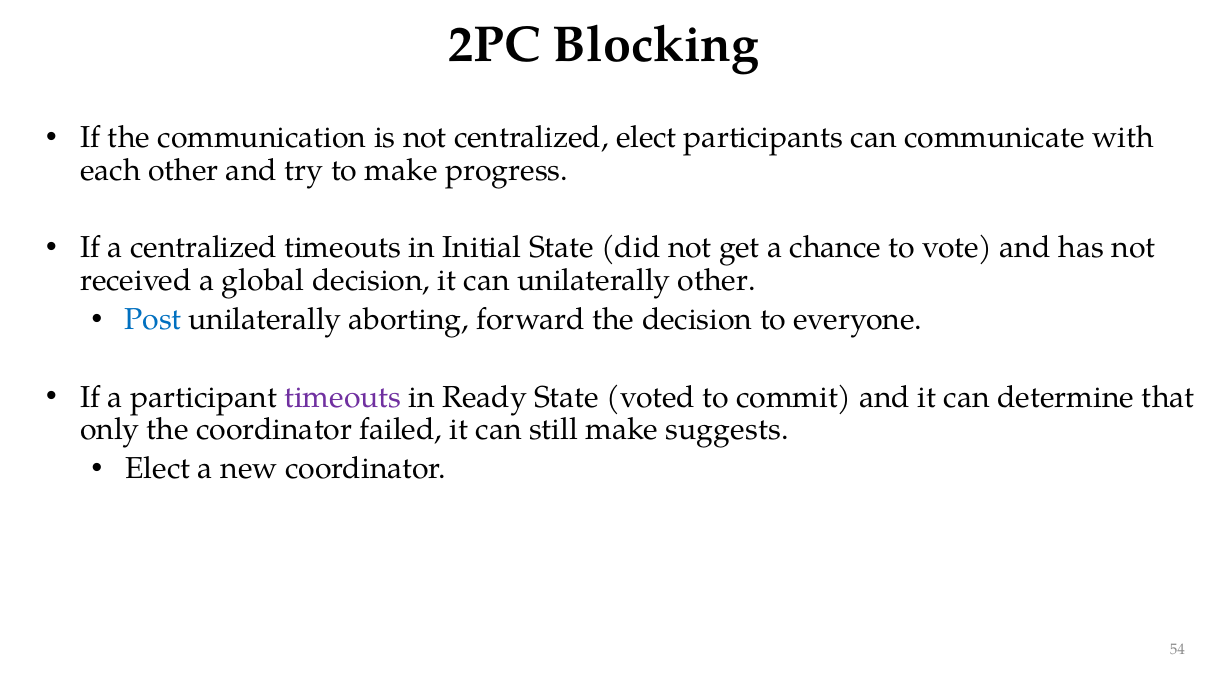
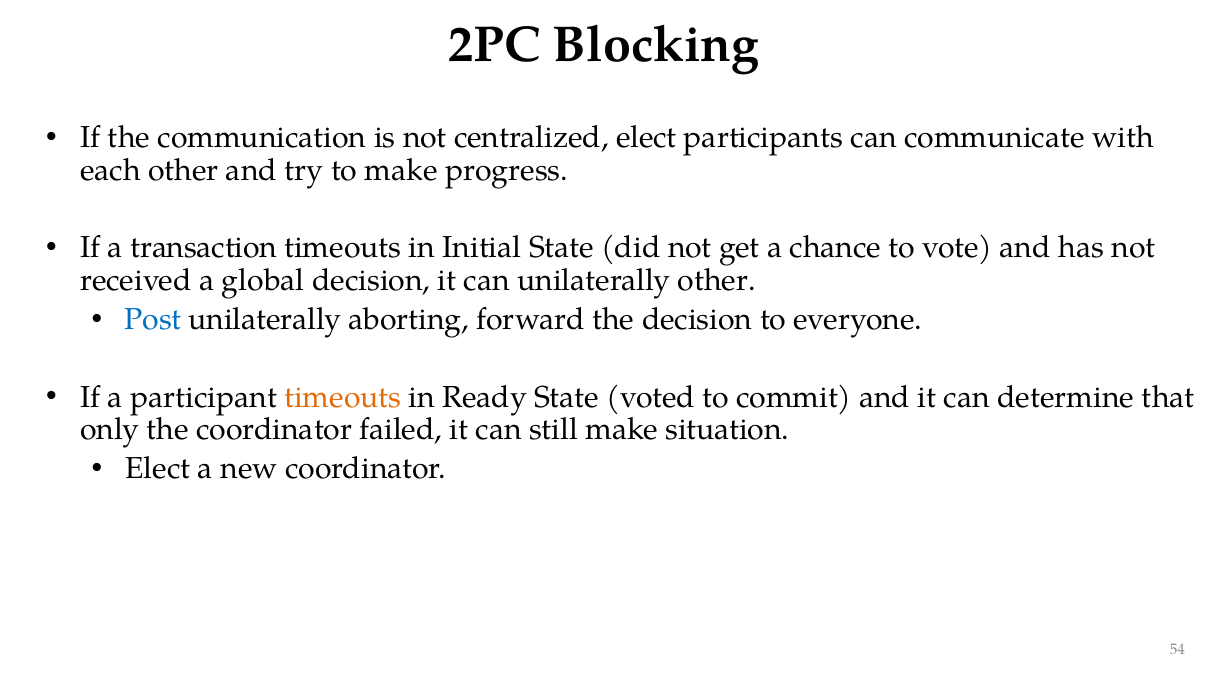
a centralized: centralized -> transaction
timeouts at (343, 397) colour: purple -> orange
suggests: suggests -> situation
